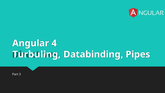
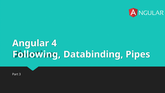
Turbuling: Turbuling -> Following
